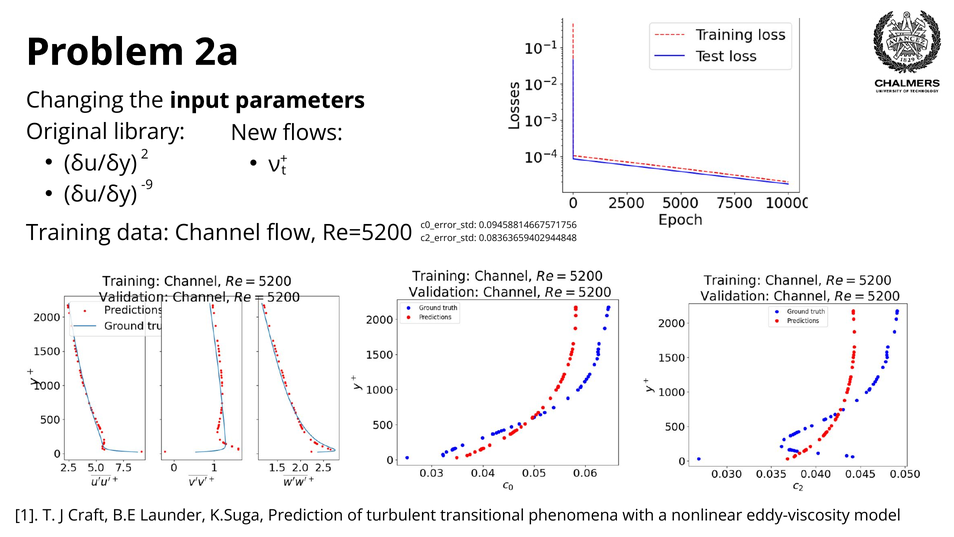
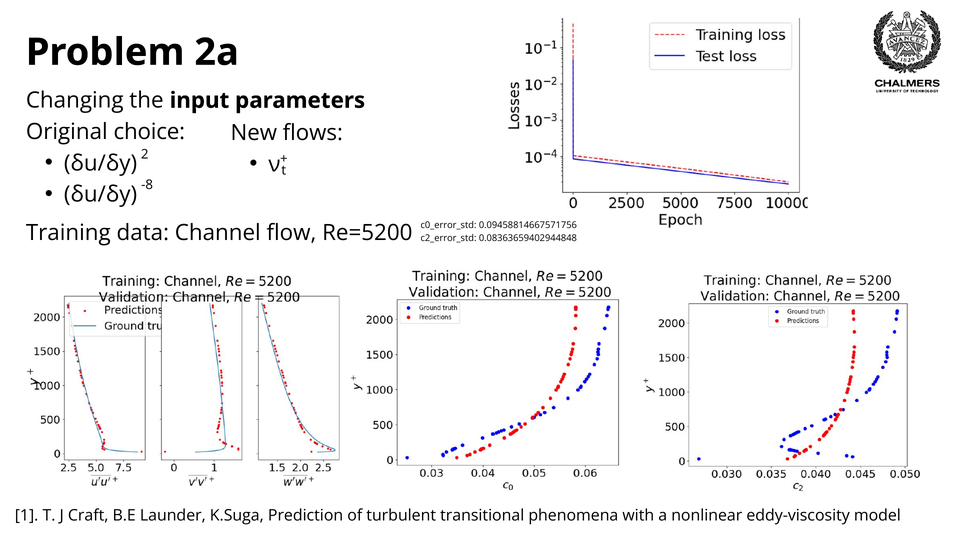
library: library -> choice
-9: -9 -> -8
